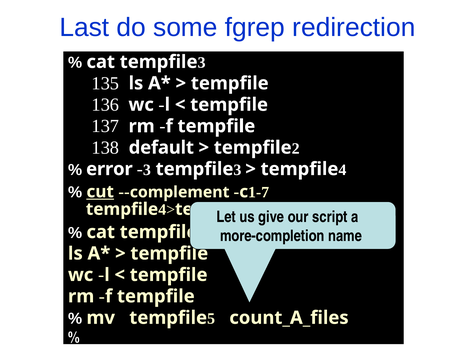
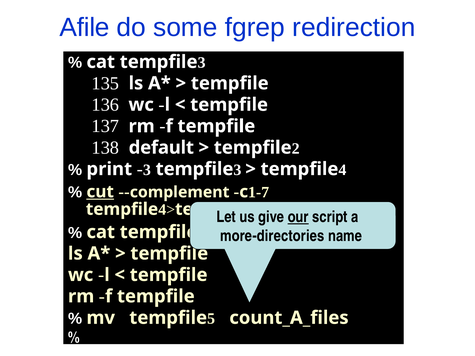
Last: Last -> Afile
error: error -> print
our underline: none -> present
more-completion: more-completion -> more-directories
